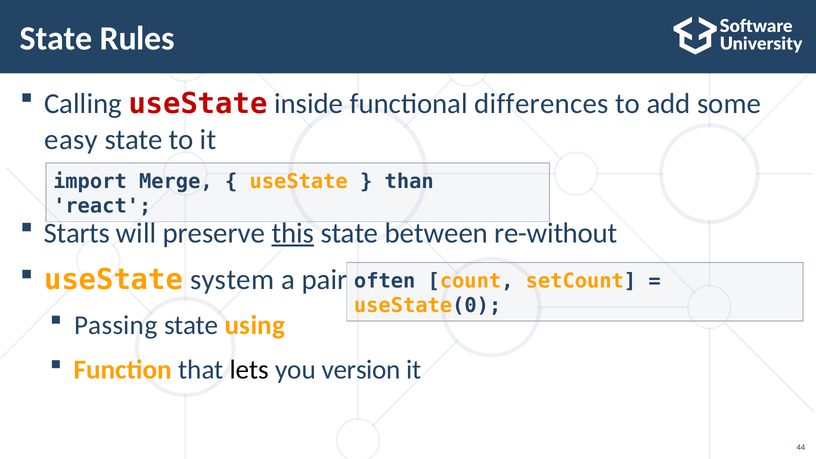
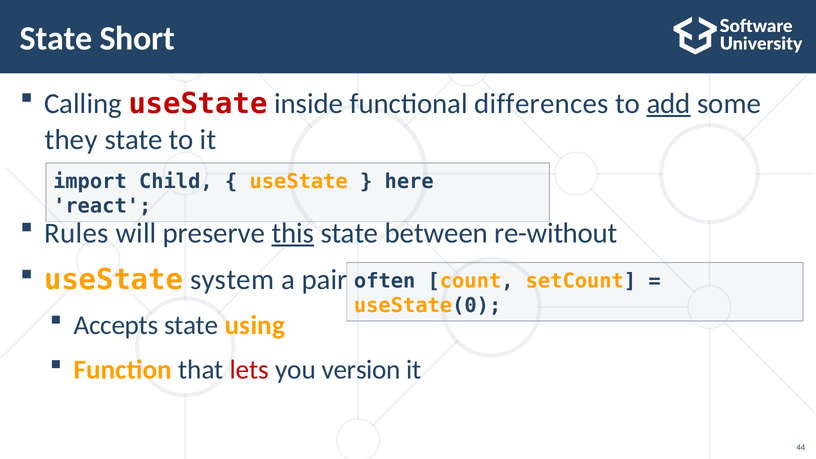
Rules: Rules -> Short
add underline: none -> present
easy: easy -> they
Merge: Merge -> Child
than: than -> here
Starts: Starts -> Rules
Passing: Passing -> Accepts
lets colour: black -> red
